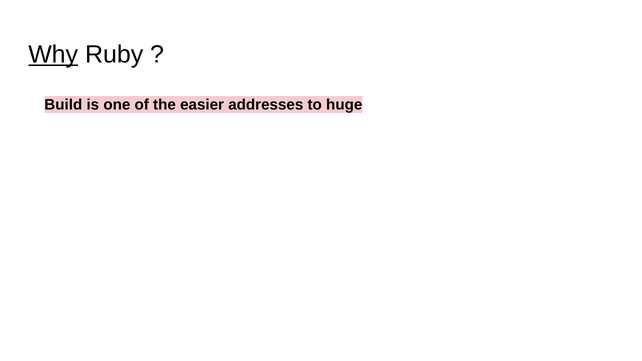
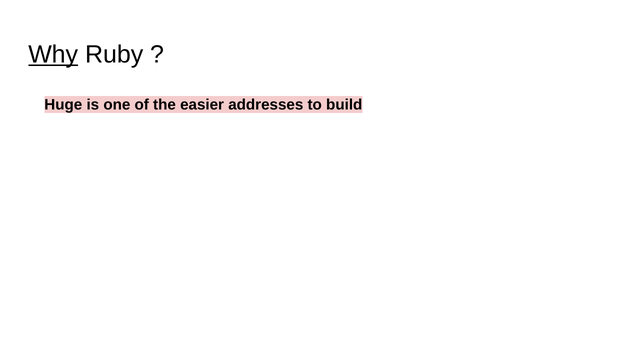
Build: Build -> Huge
huge: huge -> build
